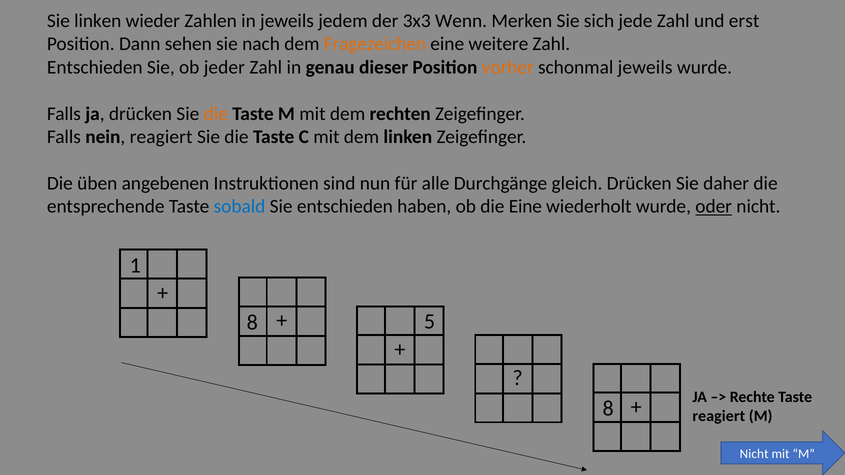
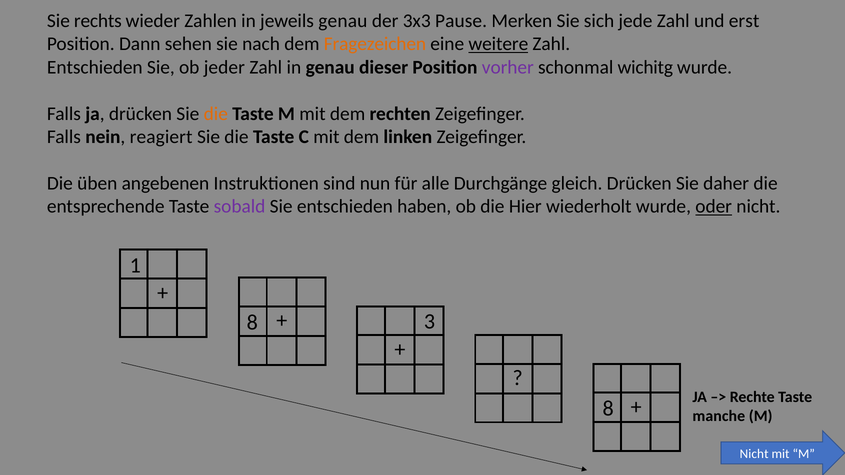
Sie linken: linken -> rechts
jeweils jedem: jedem -> genau
Wenn: Wenn -> Pause
weitere underline: none -> present
vorher colour: orange -> purple
schonmal jeweils: jeweils -> wichitg
sobald colour: blue -> purple
die Eine: Eine -> Hier
5: 5 -> 3
reagiert at (719, 416): reagiert -> manche
